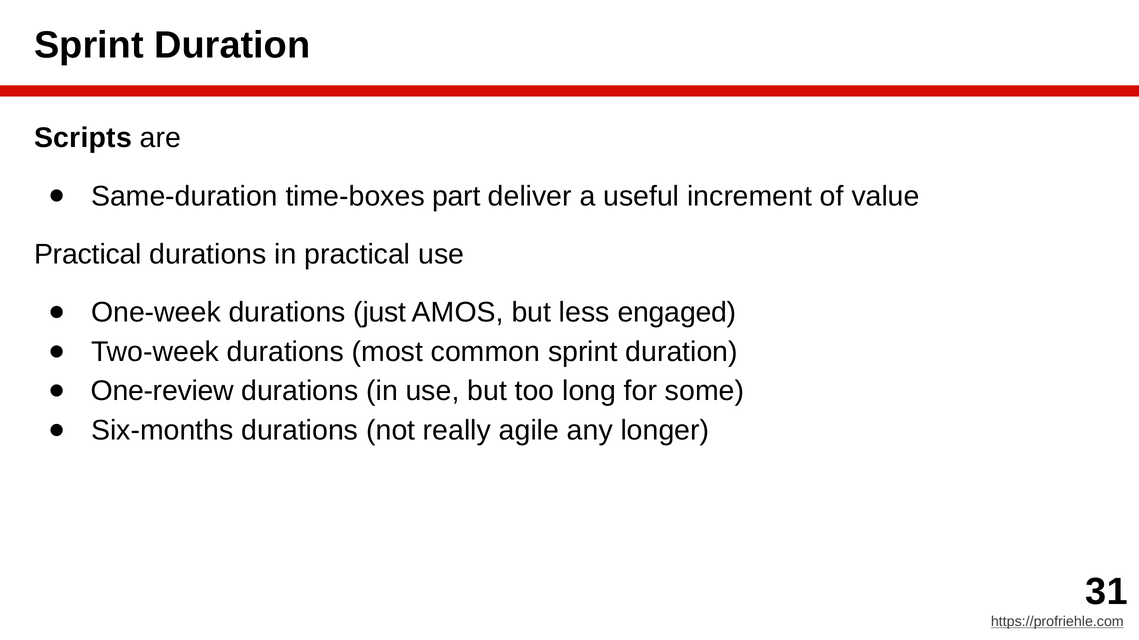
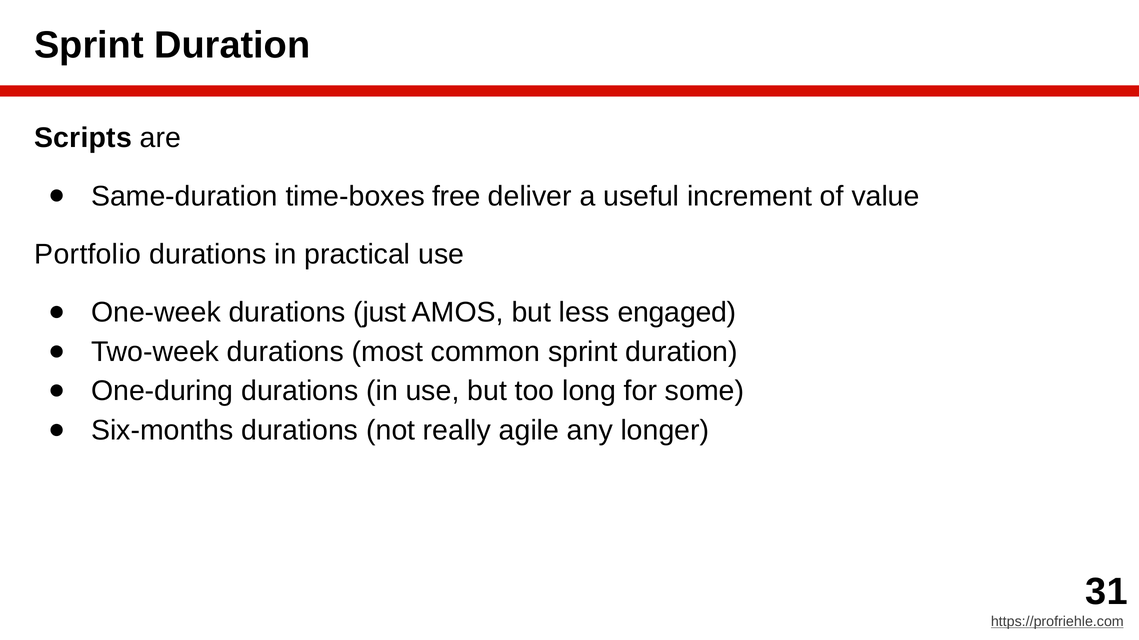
part: part -> free
Practical at (88, 255): Practical -> Portfolio
One-review: One-review -> One-during
